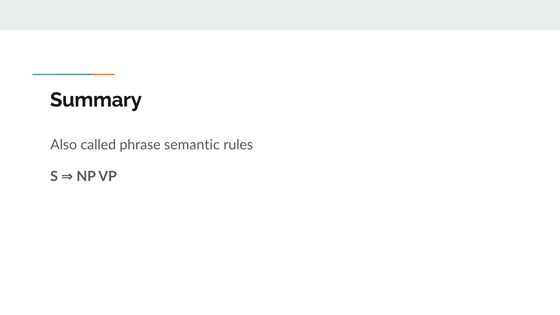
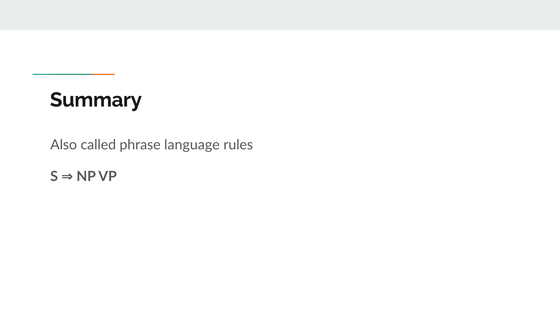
semantic: semantic -> language
